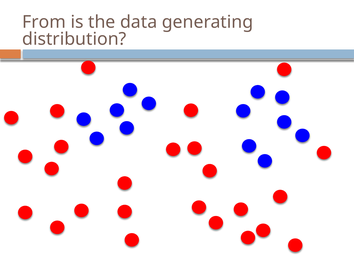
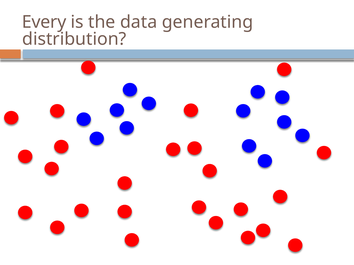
From: From -> Every
